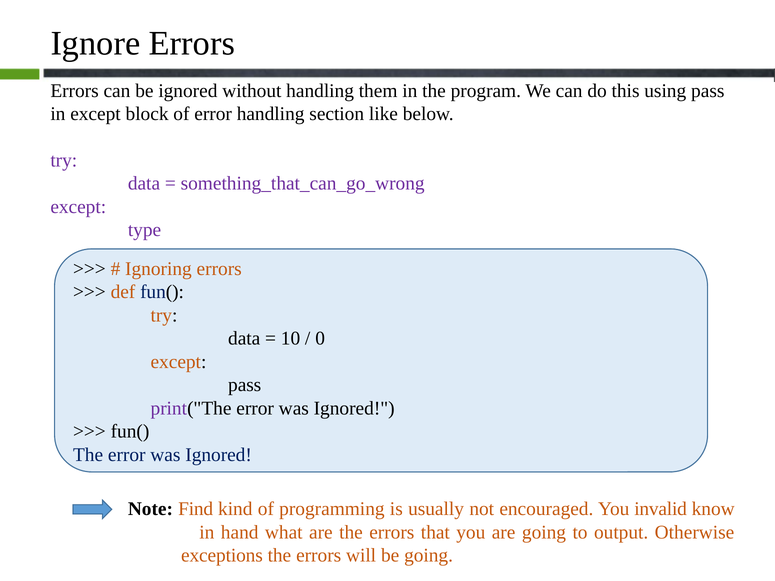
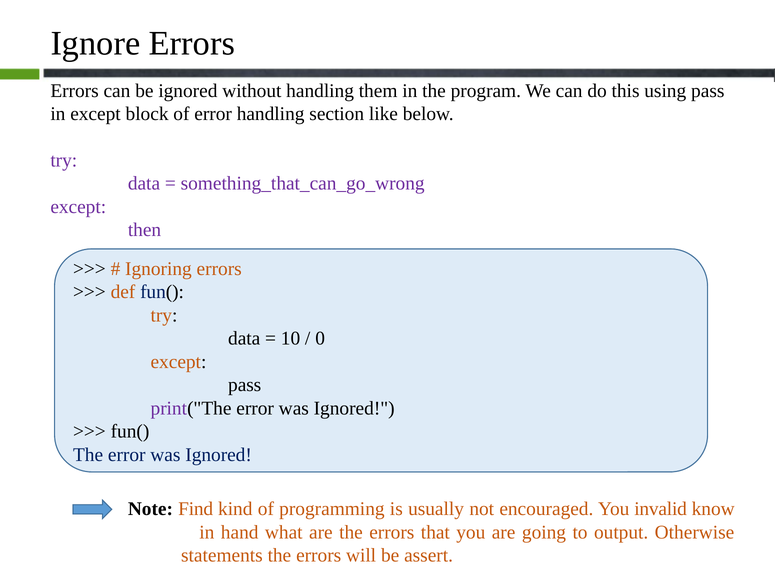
type: type -> then
exceptions: exceptions -> statements
be going: going -> assert
